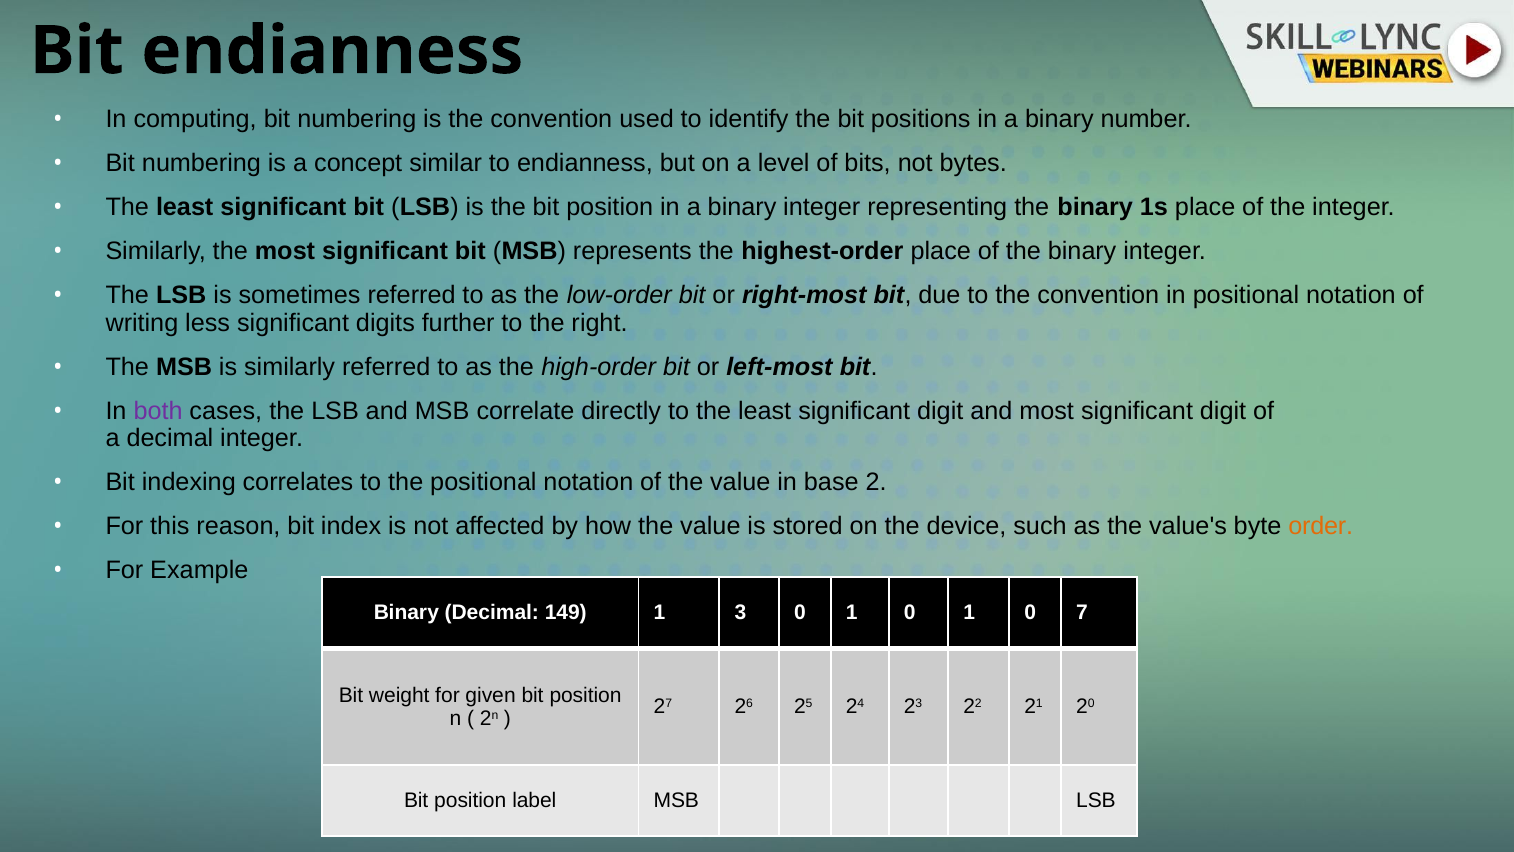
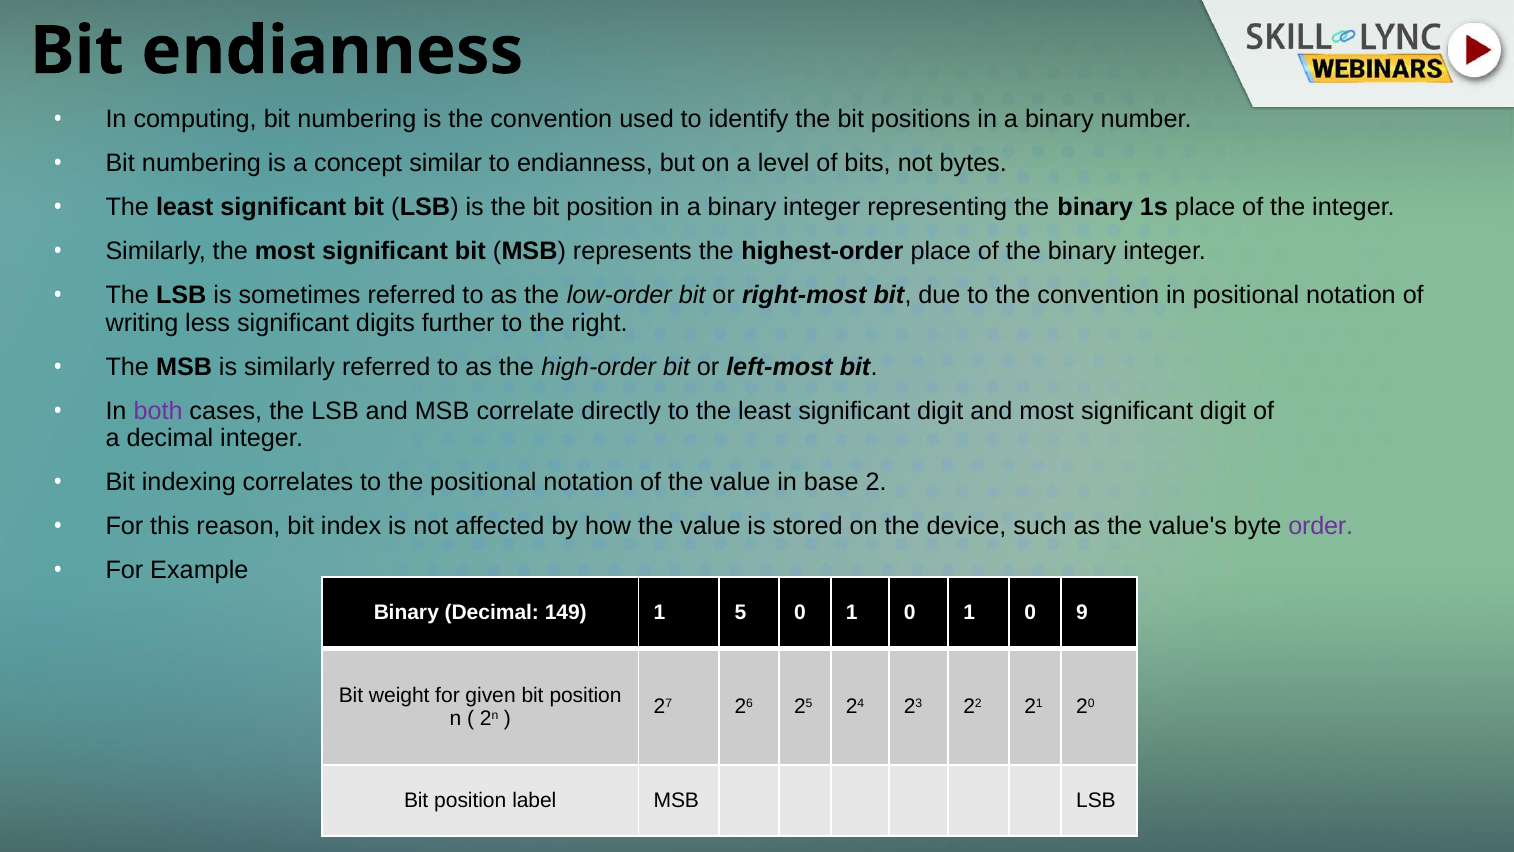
order colour: orange -> purple
3: 3 -> 5
7: 7 -> 9
